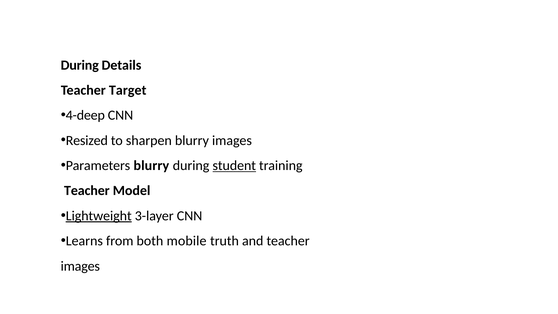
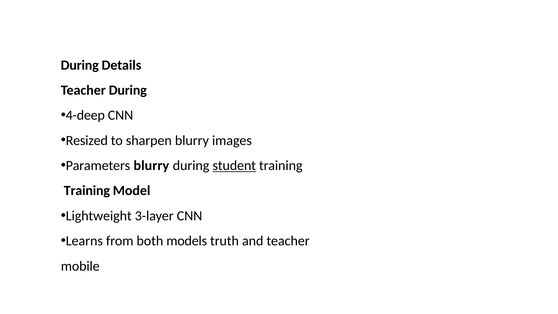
Teacher Target: Target -> During
Teacher at (87, 191): Teacher -> Training
Lightweight underline: present -> none
mobile: mobile -> models
images at (80, 266): images -> mobile
